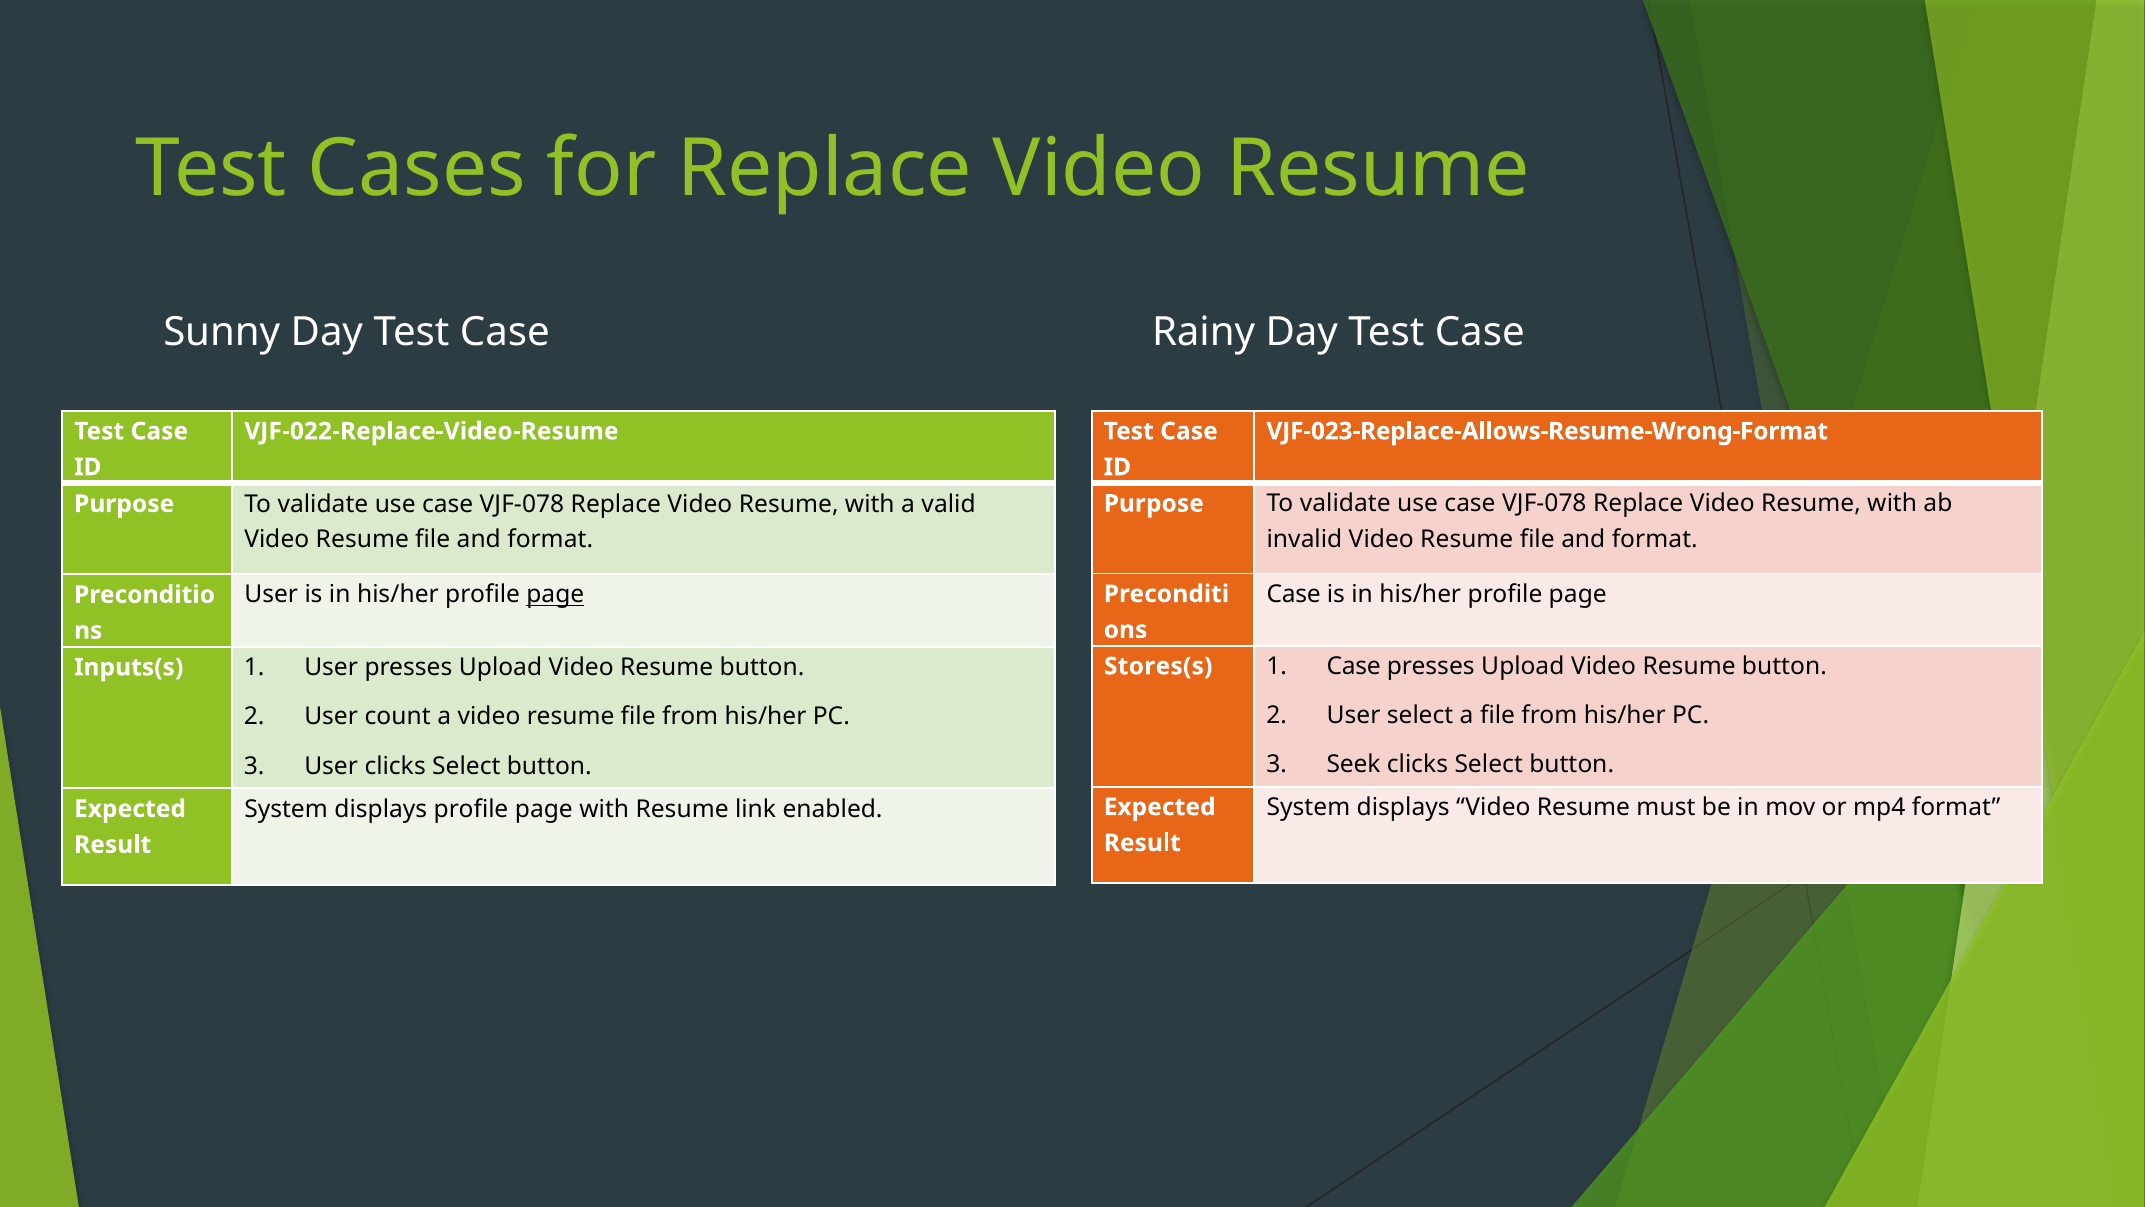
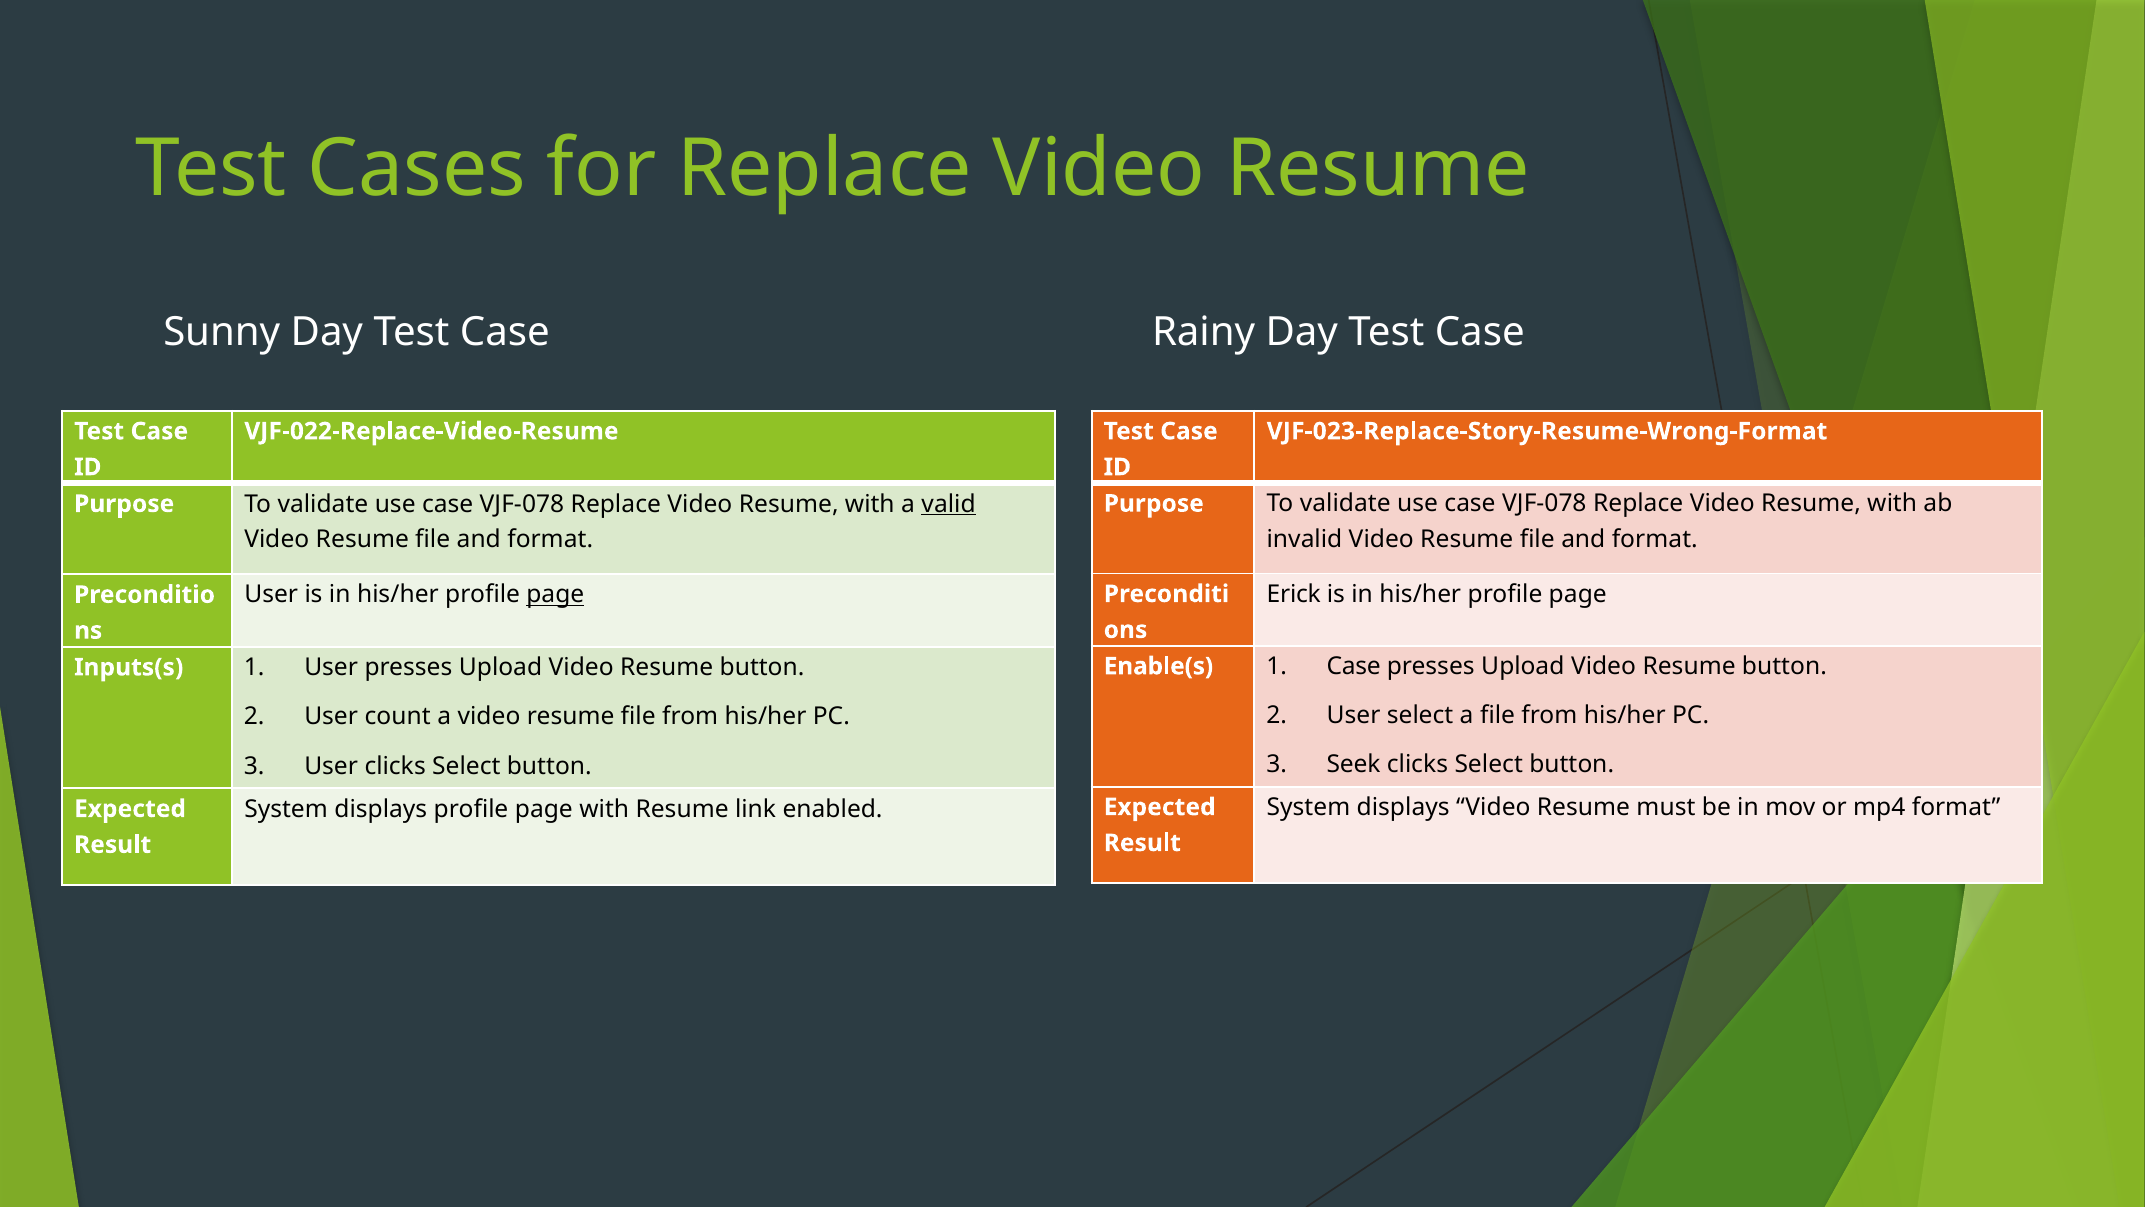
VJF-023-Replace-Allows-Resume-Wrong-Format: VJF-023-Replace-Allows-Resume-Wrong-Format -> VJF-023-Replace-Story-Resume-Wrong-Format
valid underline: none -> present
Case at (1294, 594): Case -> Erick
Stores(s: Stores(s -> Enable(s
